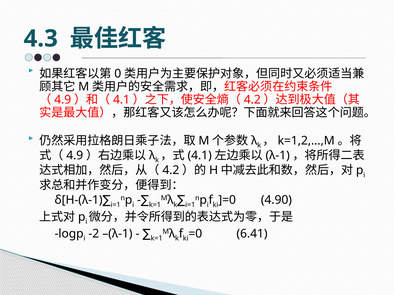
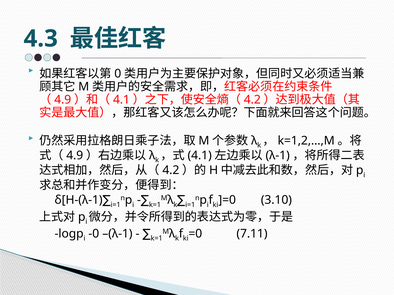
4.90: 4.90 -> 3.10
-2: -2 -> -0
6.41: 6.41 -> 7.11
